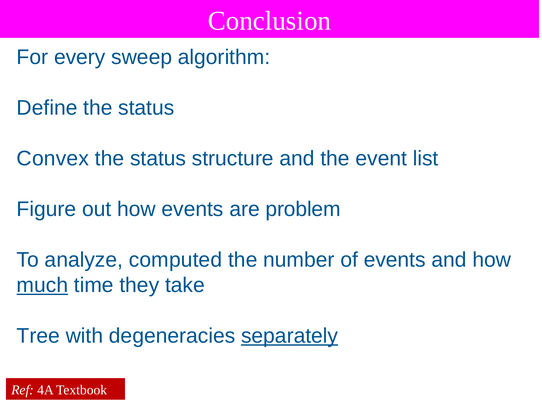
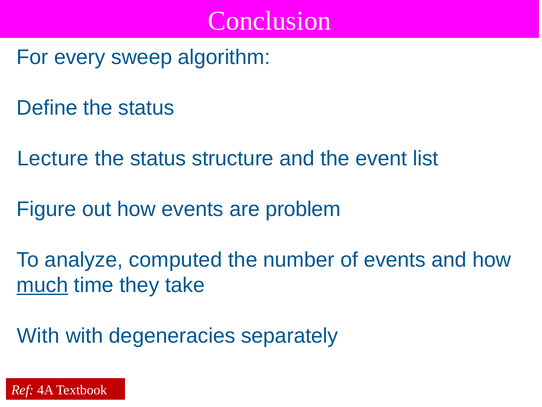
Convex: Convex -> Lecture
Tree at (38, 336): Tree -> With
separately underline: present -> none
